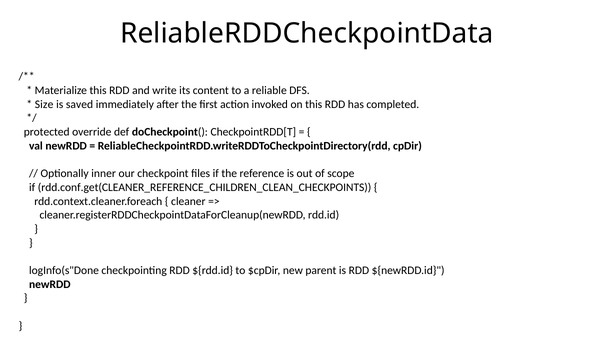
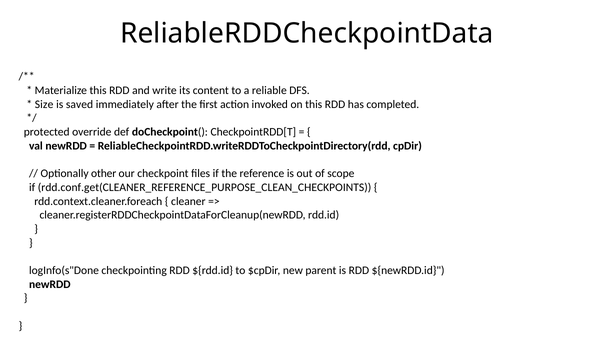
inner: inner -> other
rdd.conf.get(CLEANER_REFERENCE_CHILDREN_CLEAN_CHECKPOINTS: rdd.conf.get(CLEANER_REFERENCE_CHILDREN_CLEAN_CHECKPOINTS -> rdd.conf.get(CLEANER_REFERENCE_PURPOSE_CLEAN_CHECKPOINTS
